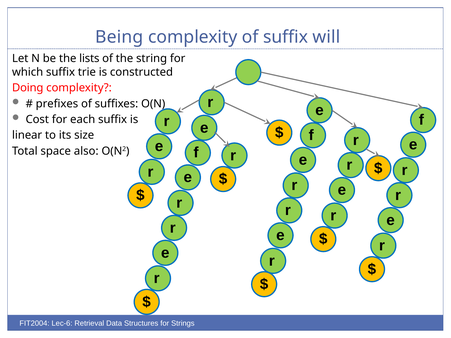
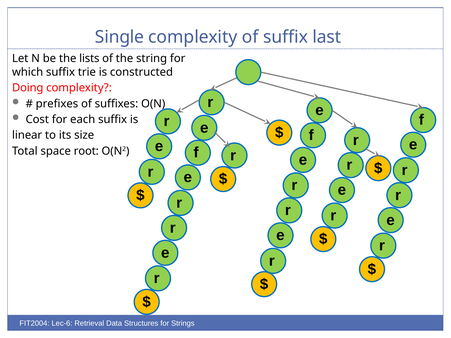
Being: Being -> Single
will: will -> last
also: also -> root
